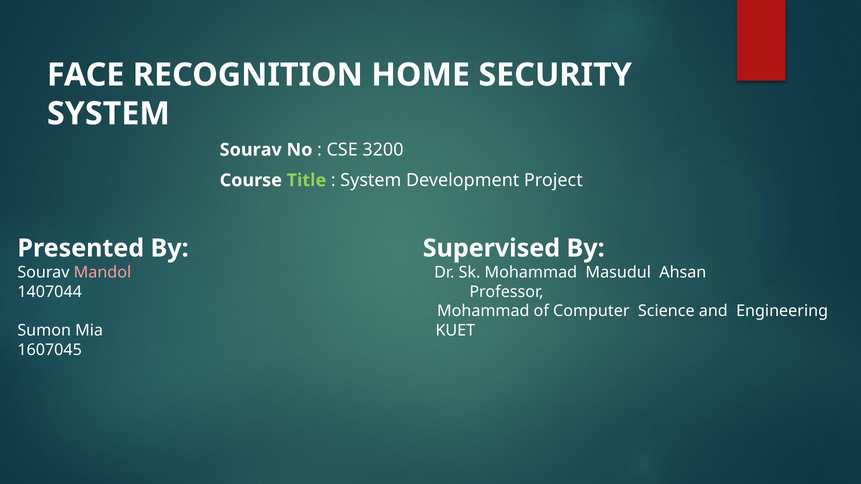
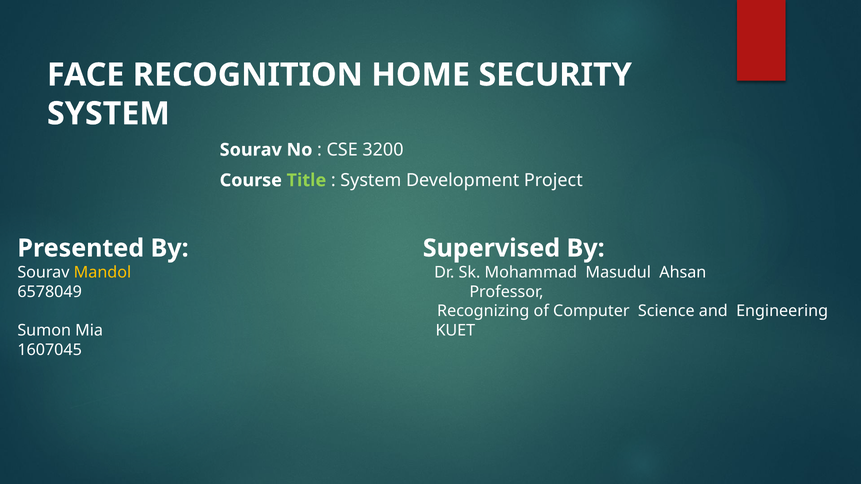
Mandol colour: pink -> yellow
1407044: 1407044 -> 6578049
Mohammad at (483, 311): Mohammad -> Recognizing
